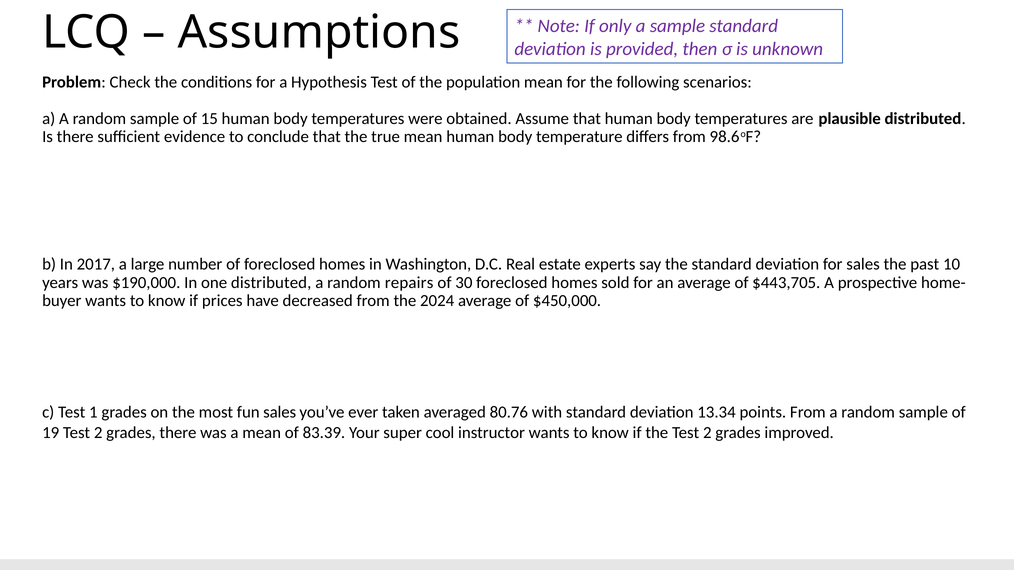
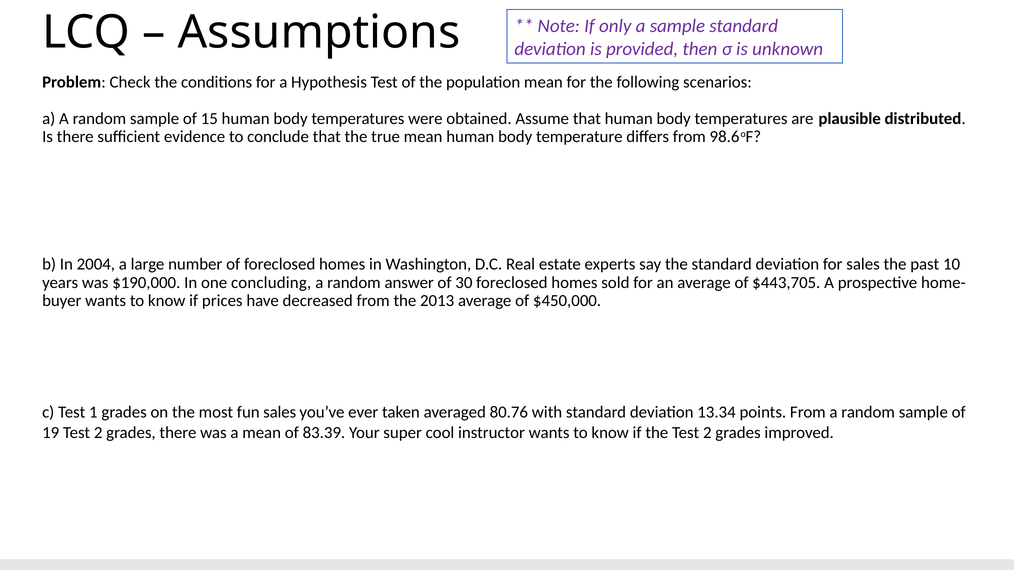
2017: 2017 -> 2004
one distributed: distributed -> concluding
repairs: repairs -> answer
2024: 2024 -> 2013
